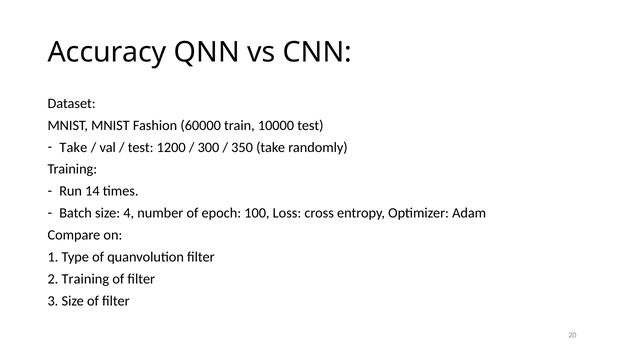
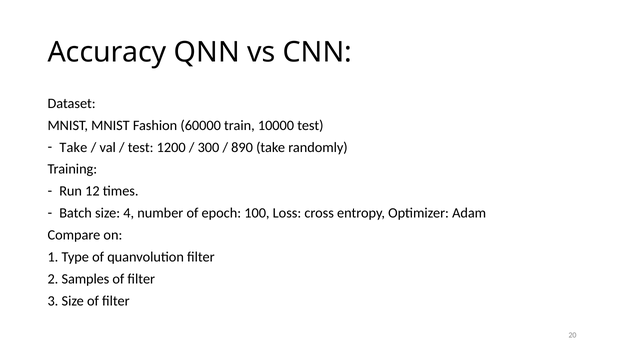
350: 350 -> 890
14: 14 -> 12
2 Training: Training -> Samples
